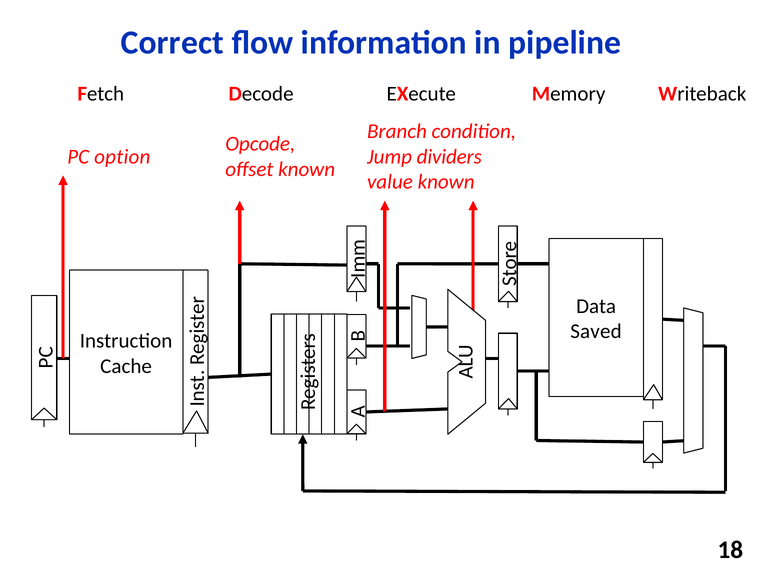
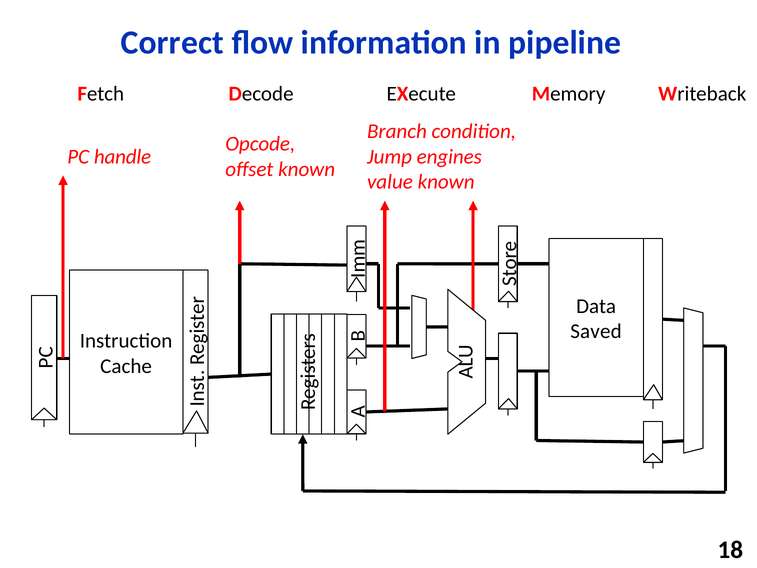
option: option -> handle
dividers: dividers -> engines
